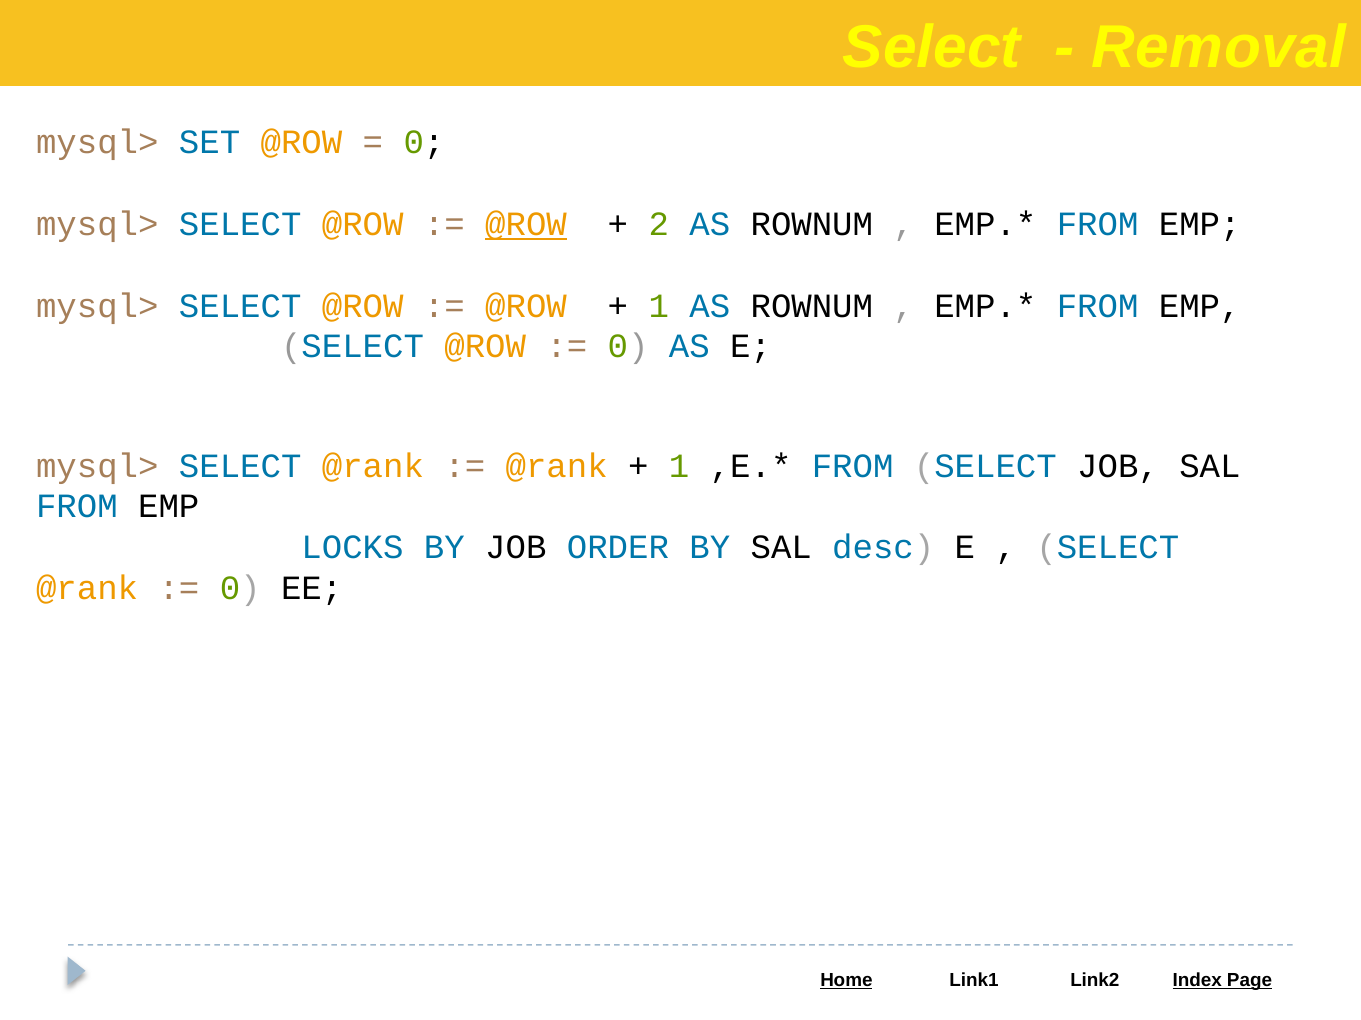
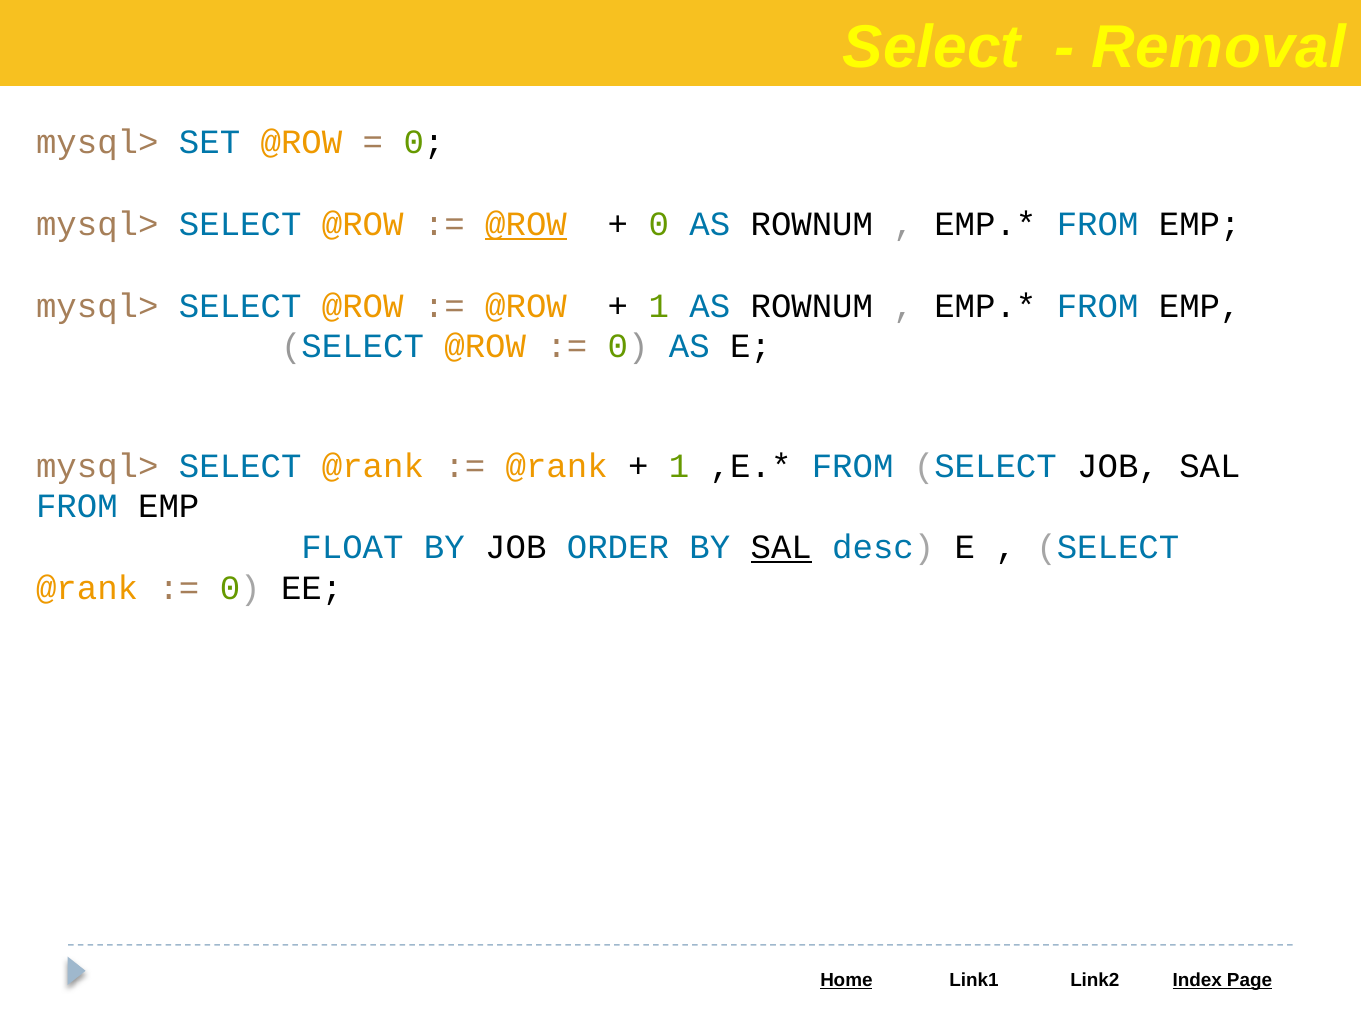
2 at (659, 225): 2 -> 0
LOCKS: LOCKS -> FLOAT
SAL at (781, 548) underline: none -> present
